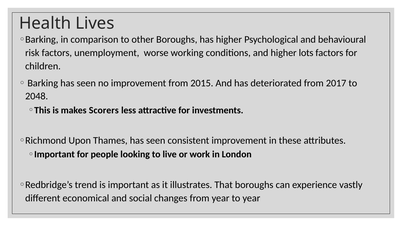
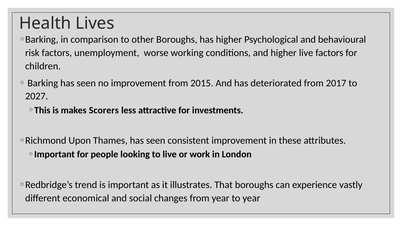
higher lots: lots -> live
2048: 2048 -> 2027
